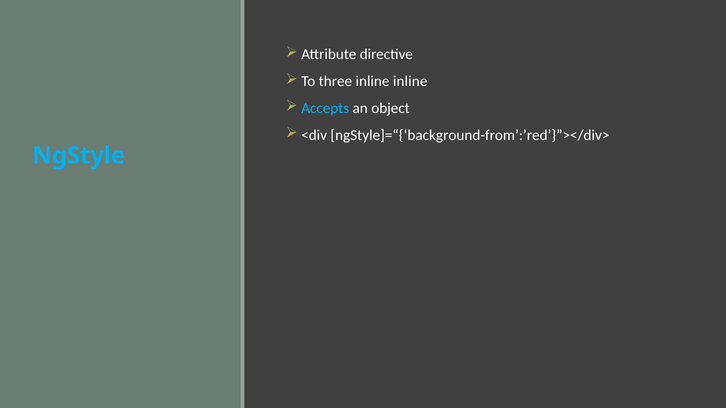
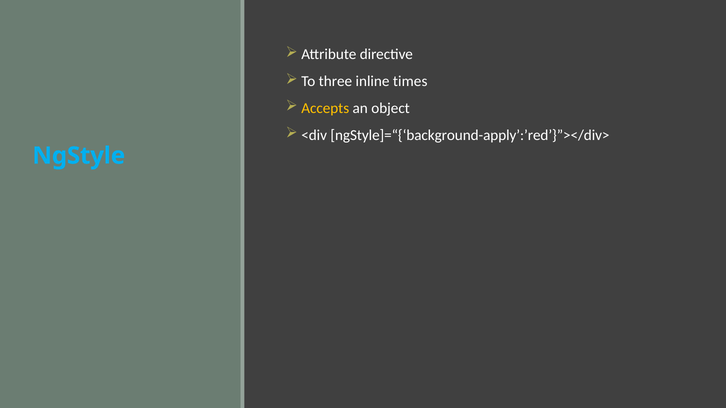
inline inline: inline -> times
Accepts colour: light blue -> yellow
ngStyle]=“{‘background-from’:’red’}”></div>: ngStyle]=“{‘background-from’:’red’}”></div> -> ngStyle]=“{‘background-apply’:’red’}”></div>
